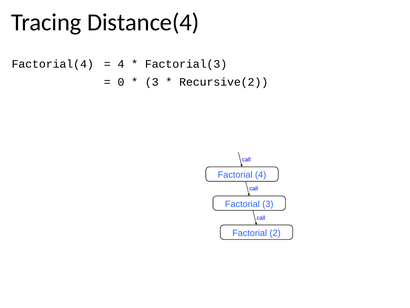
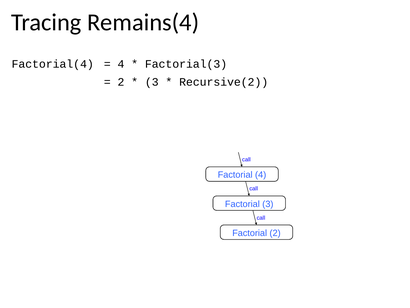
Distance(4: Distance(4 -> Remains(4
0 at (121, 82): 0 -> 2
